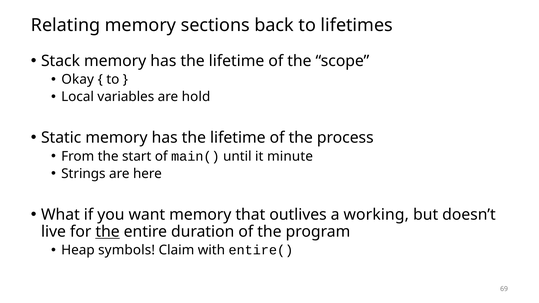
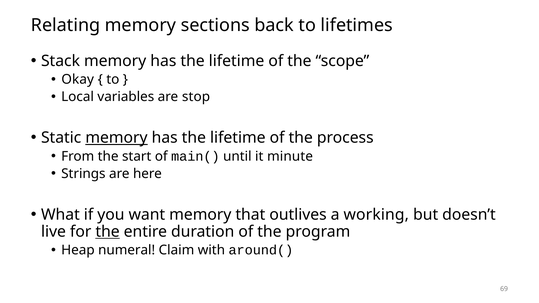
hold: hold -> stop
memory at (116, 138) underline: none -> present
symbols: symbols -> numeral
entire(: entire( -> around(
